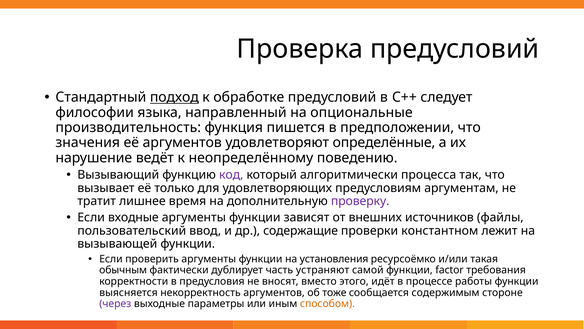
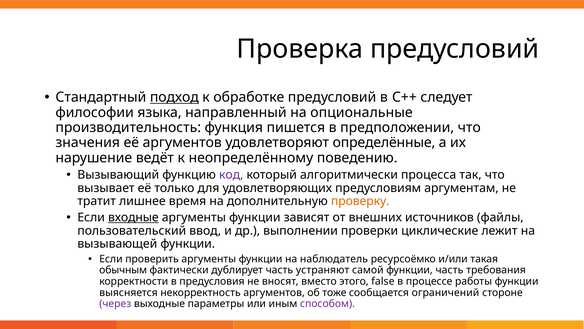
проверку colour: purple -> orange
входные underline: none -> present
содержащие: содержащие -> выполнении
константном: константном -> циклические
установления: установления -> наблюдатель
функции factor: factor -> часть
идёт: идёт -> false
содержимым: содержимым -> ограничений
способом colour: orange -> purple
